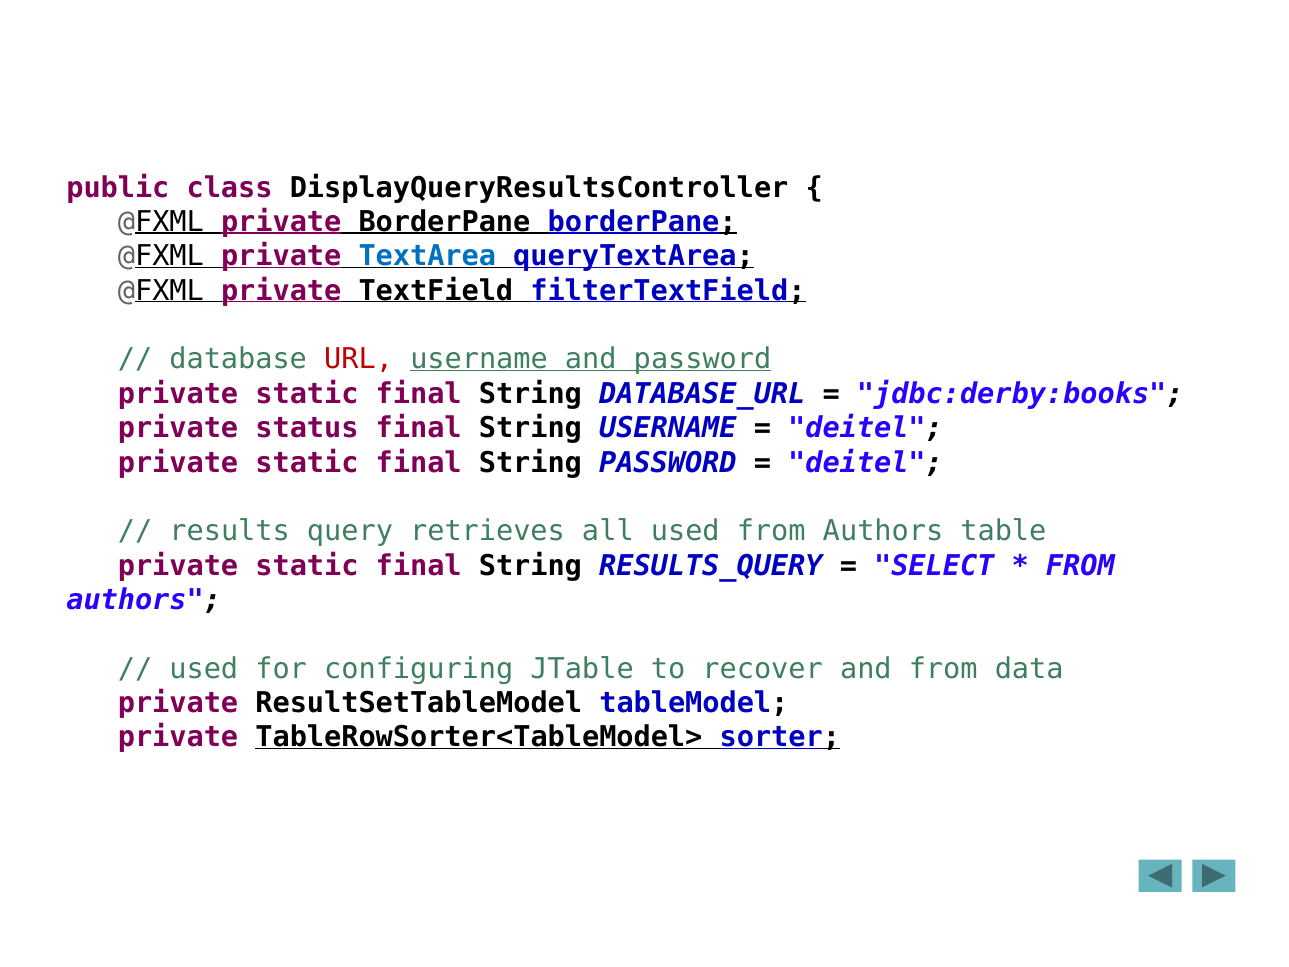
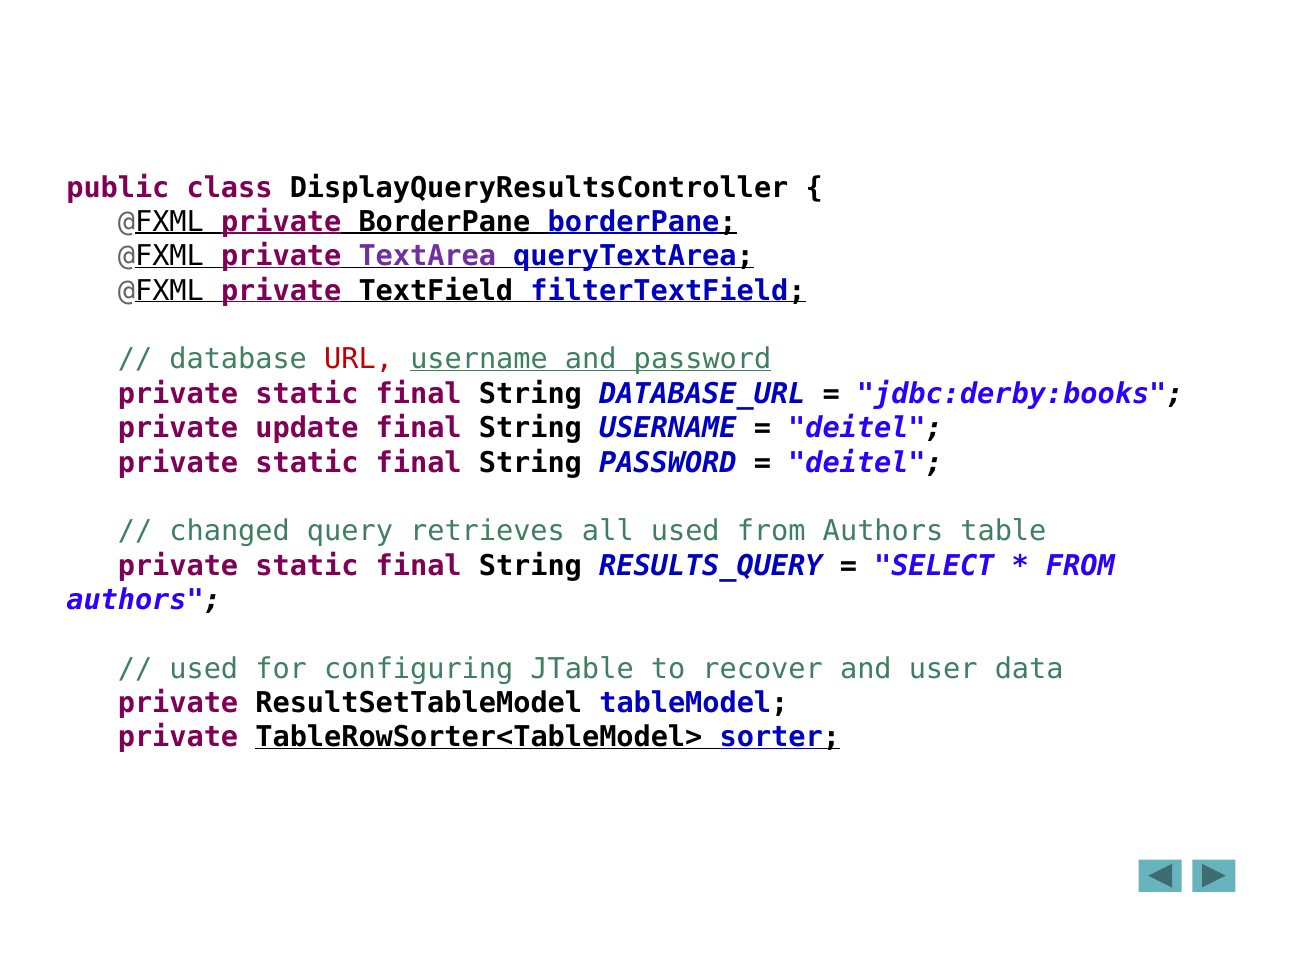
TextArea colour: blue -> purple
status: status -> update
results: results -> changed
and from: from -> user
